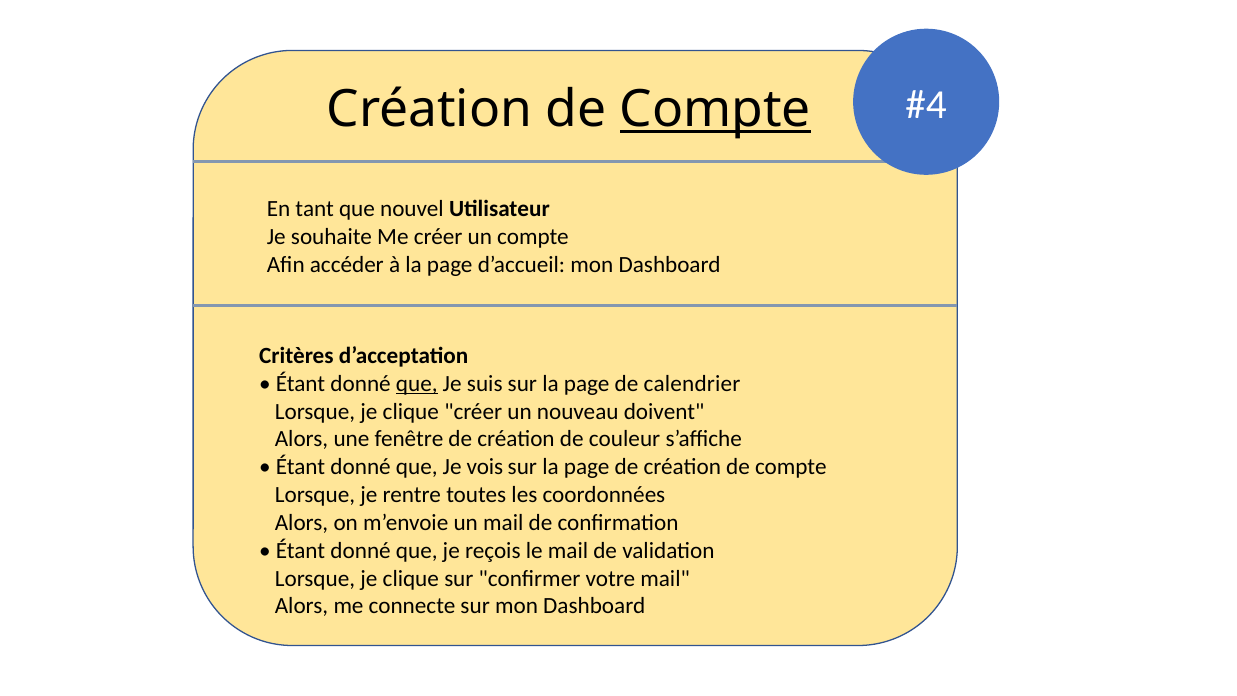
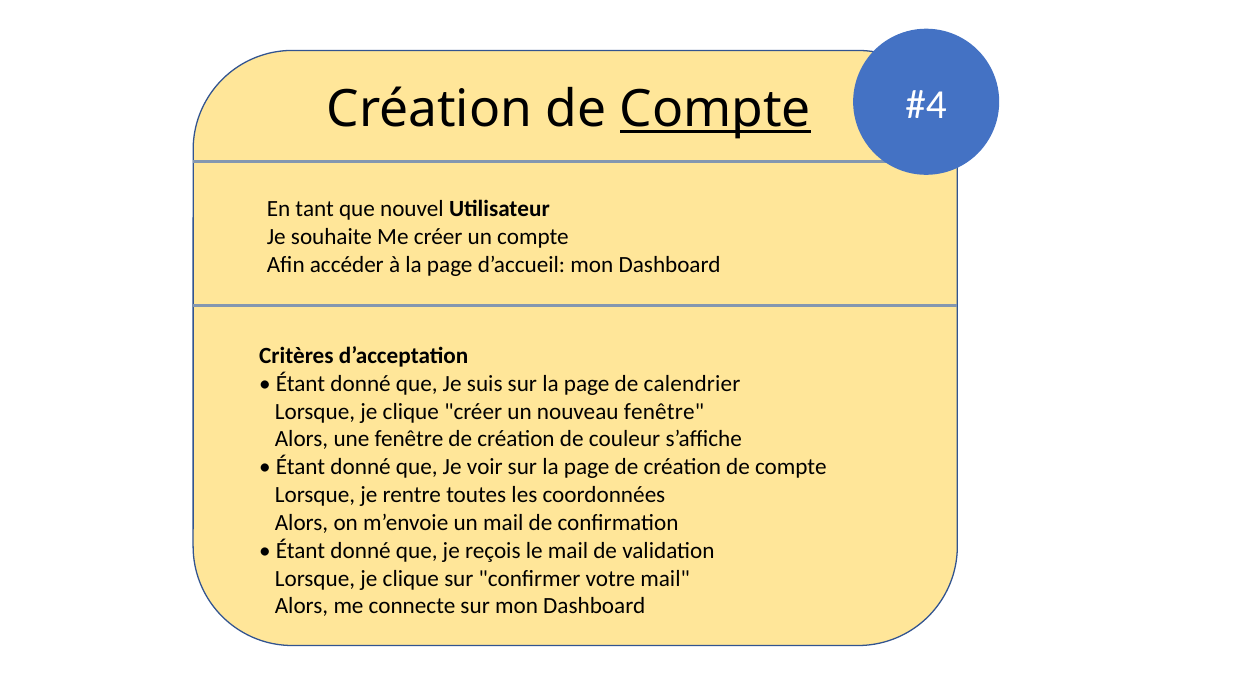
que at (417, 383) underline: present -> none
nouveau doivent: doivent -> fenêtre
vois: vois -> voir
